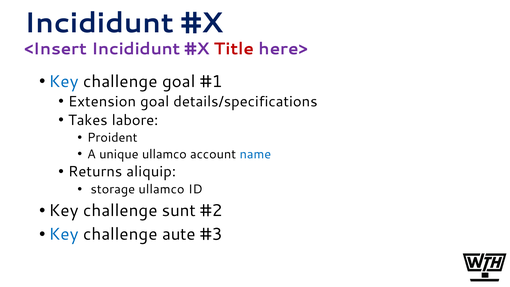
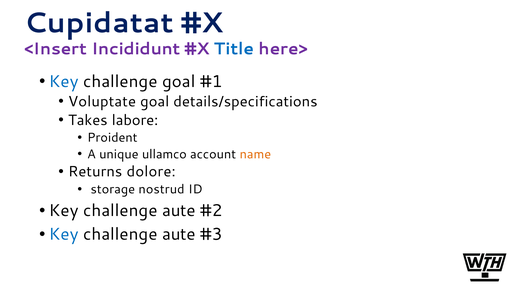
Incididunt at (99, 23): Incididunt -> Cupidatat
Title colour: red -> blue
Extension: Extension -> Voluptate
name colour: blue -> orange
aliquip: aliquip -> dolore
storage ullamco: ullamco -> nostrud
sunt at (179, 211): sunt -> aute
